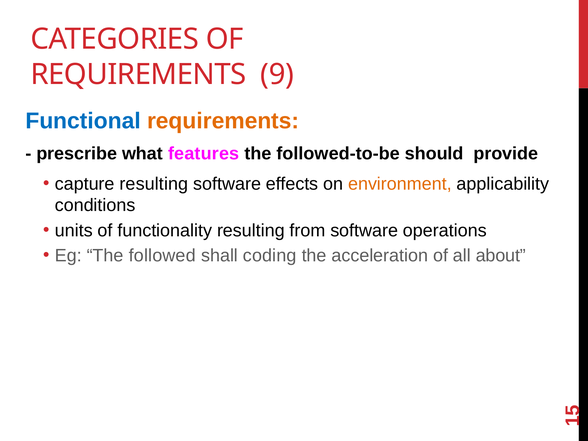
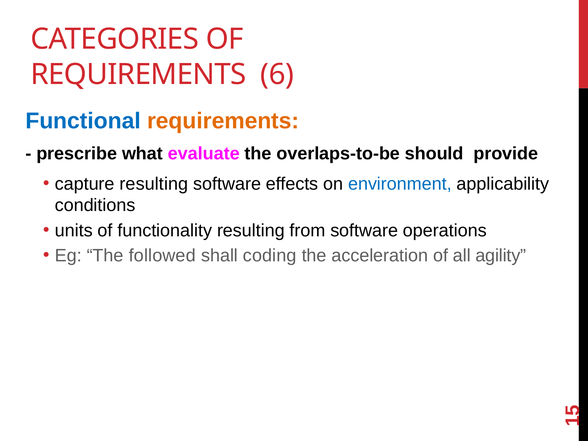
9: 9 -> 6
features: features -> evaluate
followed-to-be: followed-to-be -> overlaps-to-be
environment colour: orange -> blue
about: about -> agility
